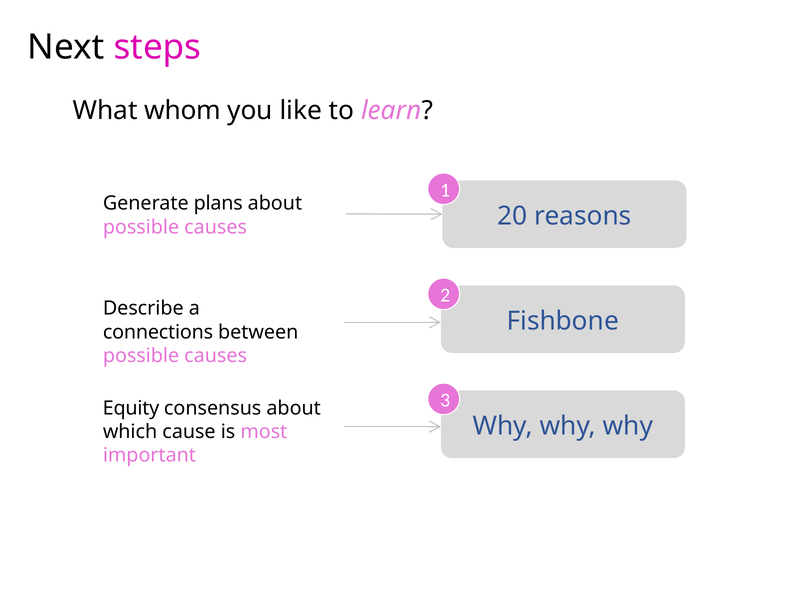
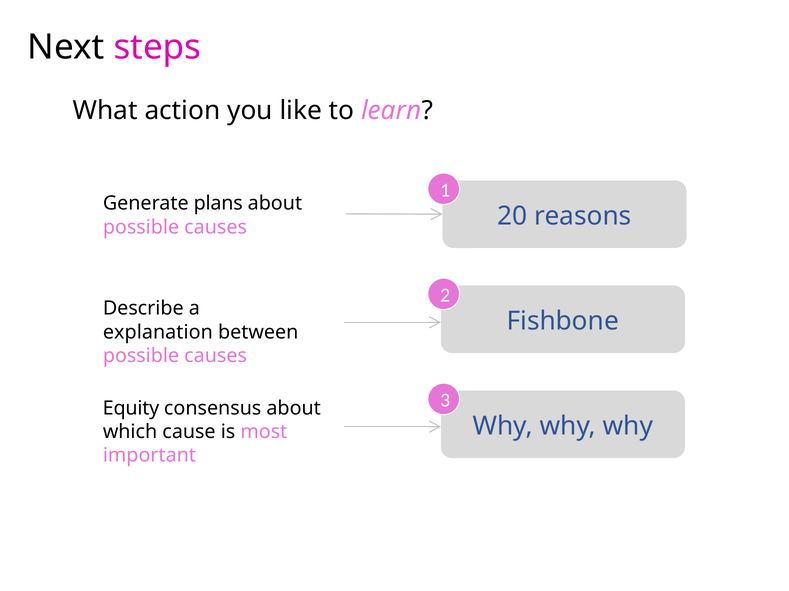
whom: whom -> action
connections: connections -> explanation
